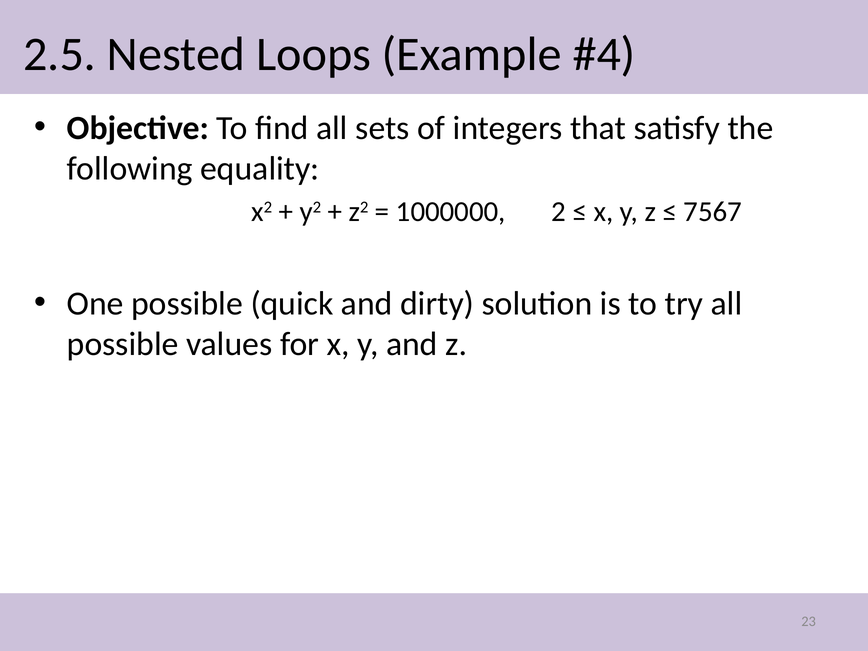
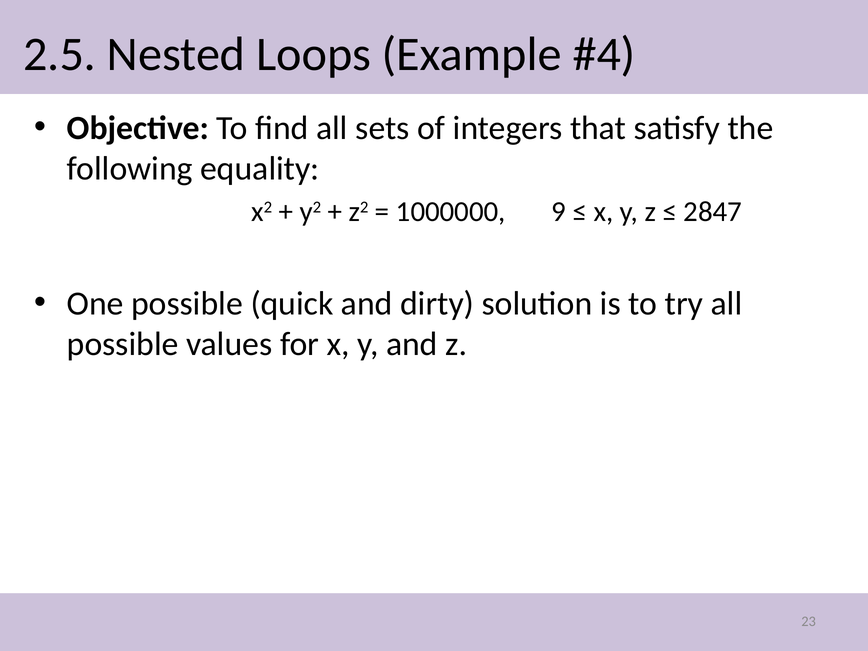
2: 2 -> 9
7567: 7567 -> 2847
